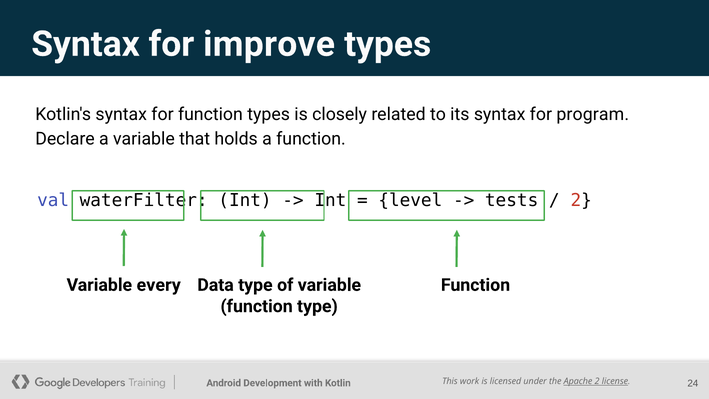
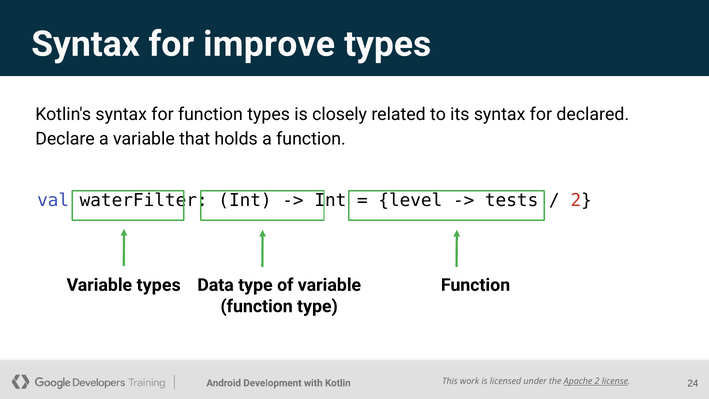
program: program -> declared
Variable every: every -> types
